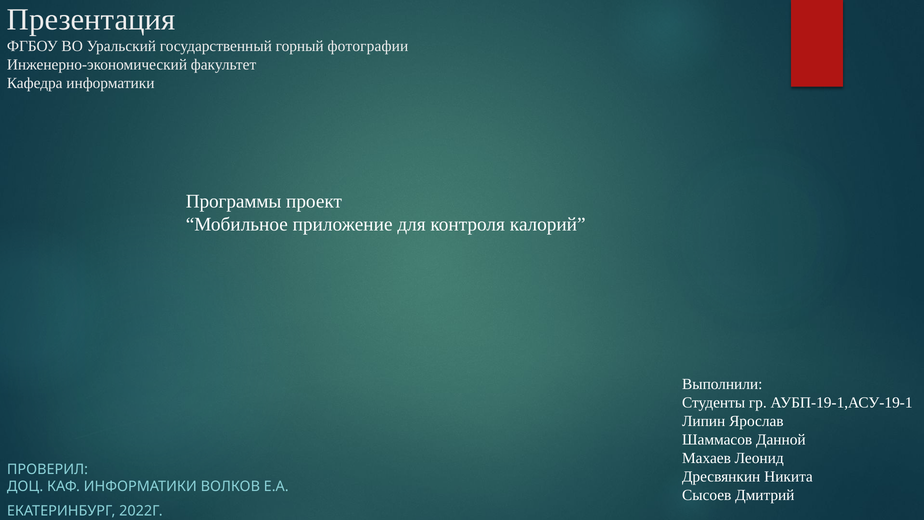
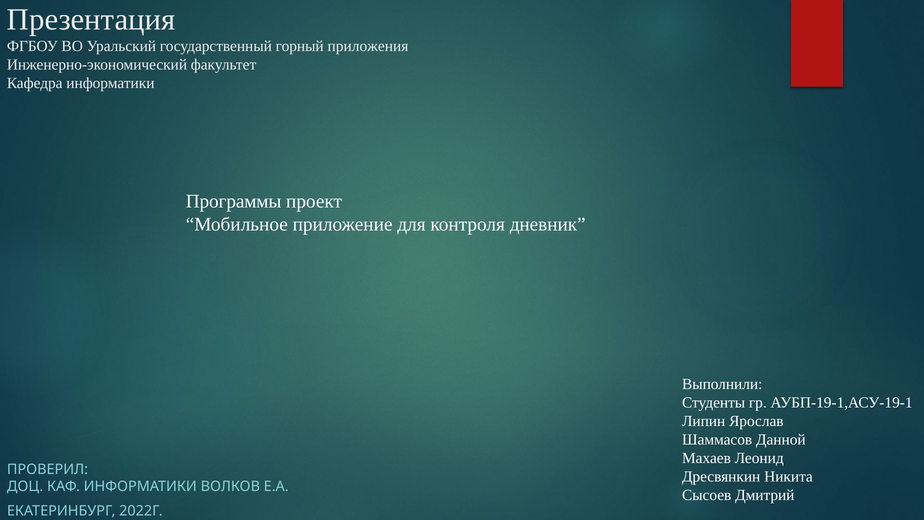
фотографии: фотографии -> приложения
калорий: калорий -> дневник
